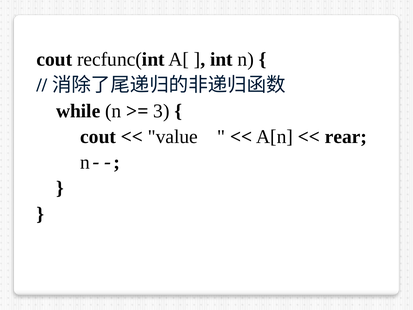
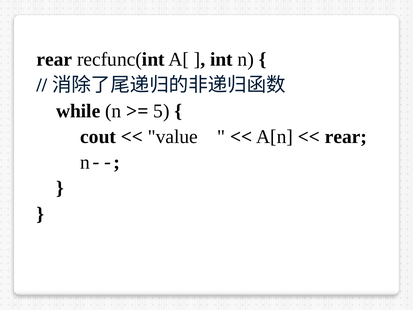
cout at (54, 59): cout -> rear
3: 3 -> 5
